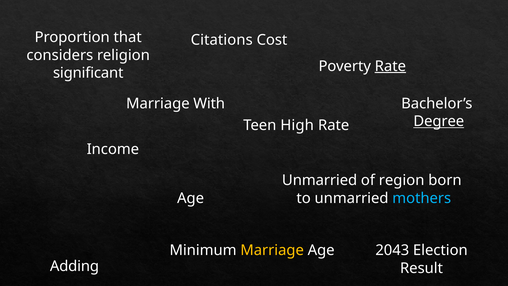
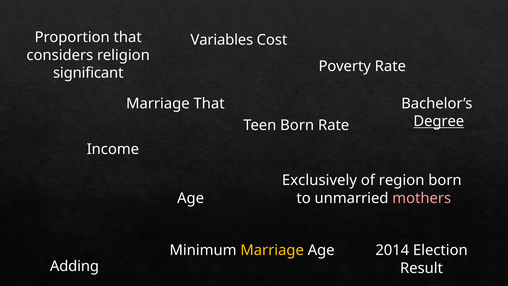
Citations: Citations -> Variables
Rate at (390, 66) underline: present -> none
Marriage With: With -> That
Teen High: High -> Born
Unmarried at (320, 180): Unmarried -> Exclusively
mothers colour: light blue -> pink
2043: 2043 -> 2014
